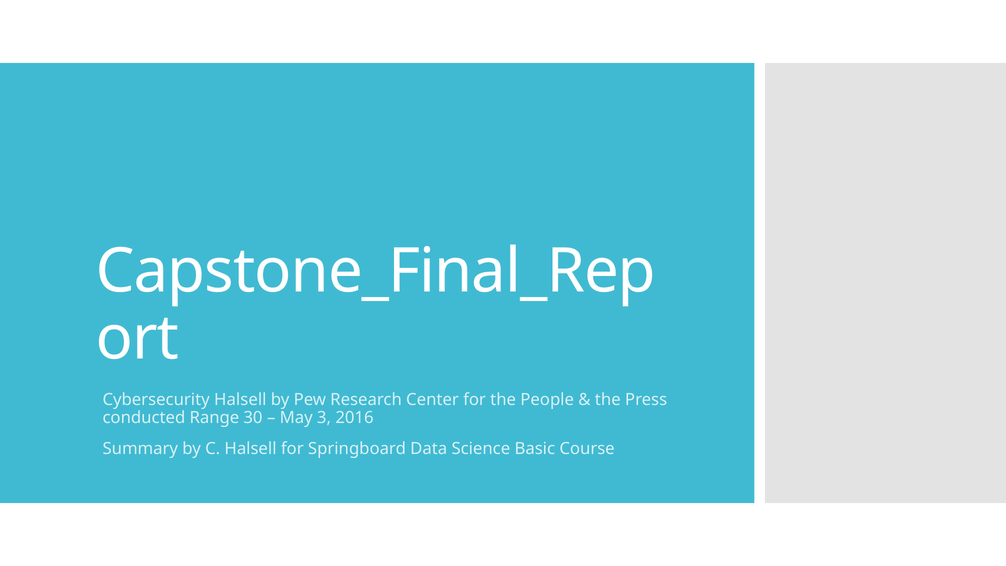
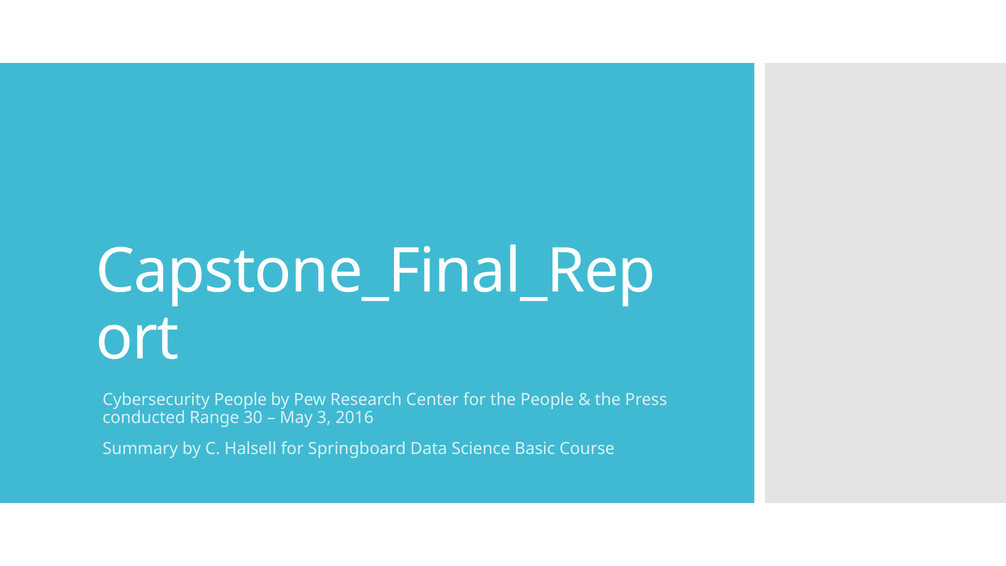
Cybersecurity Halsell: Halsell -> People
